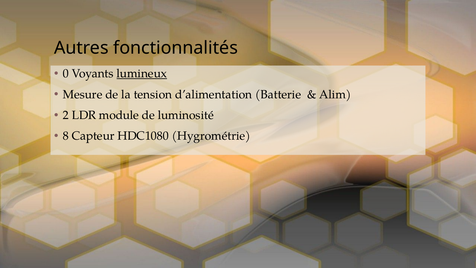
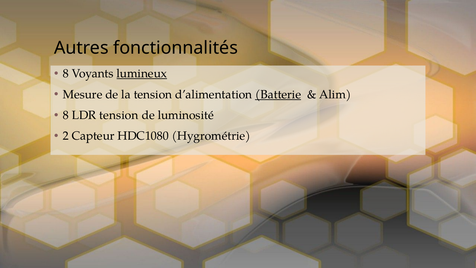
0 at (66, 74): 0 -> 8
Batterie underline: none -> present
2 at (66, 115): 2 -> 8
LDR module: module -> tension
8: 8 -> 2
